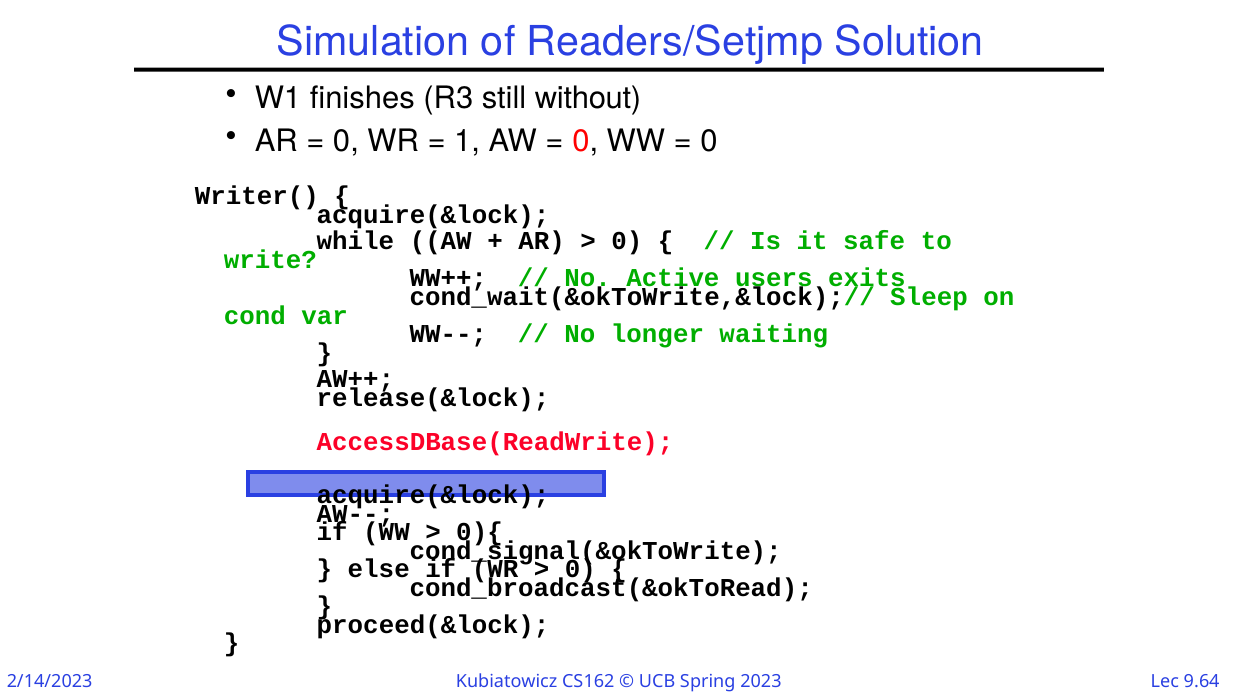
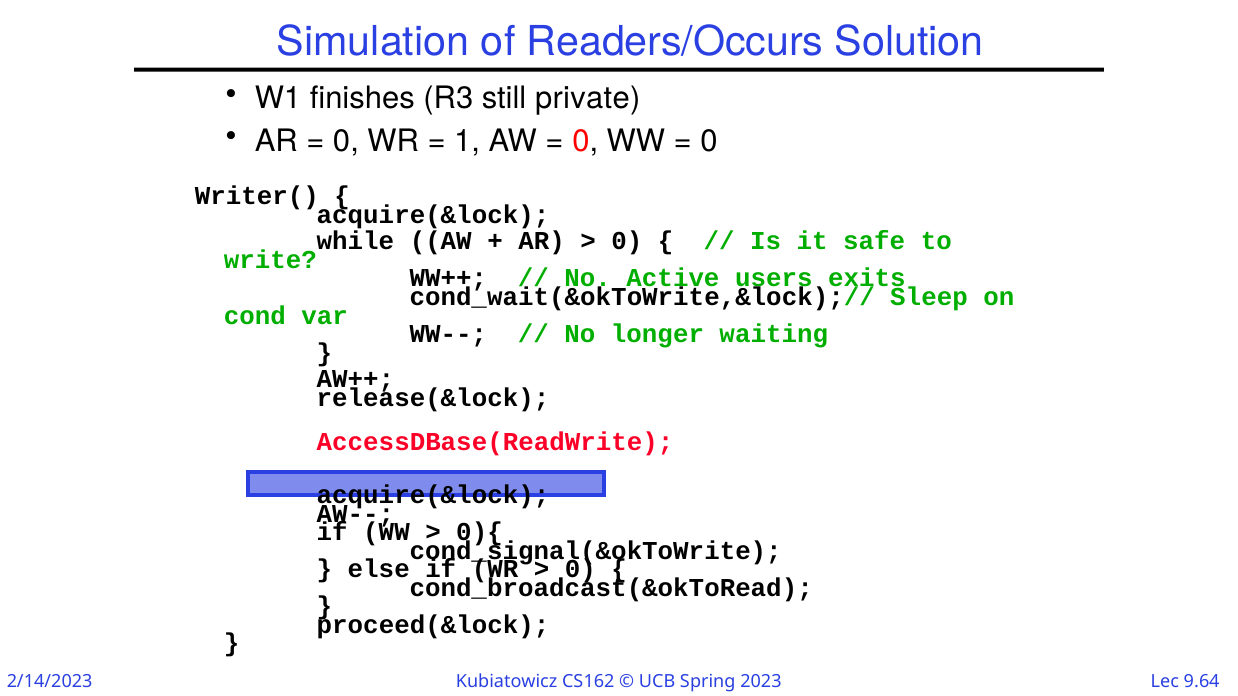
Readers/Setjmp: Readers/Setjmp -> Readers/Occurs
without: without -> private
